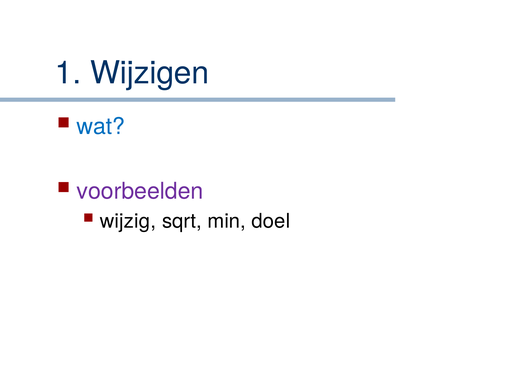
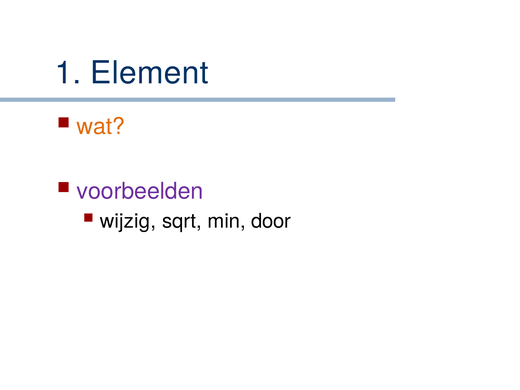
Wijzigen: Wijzigen -> Element
wat colour: blue -> orange
doel: doel -> door
